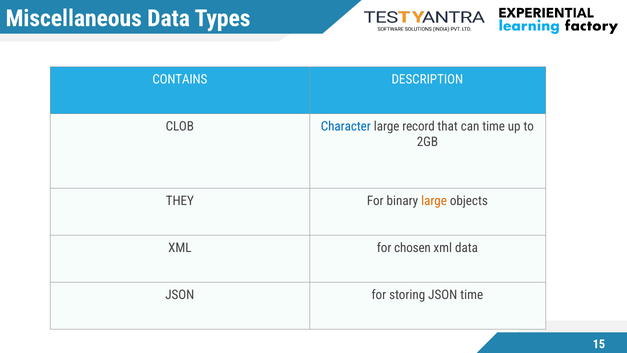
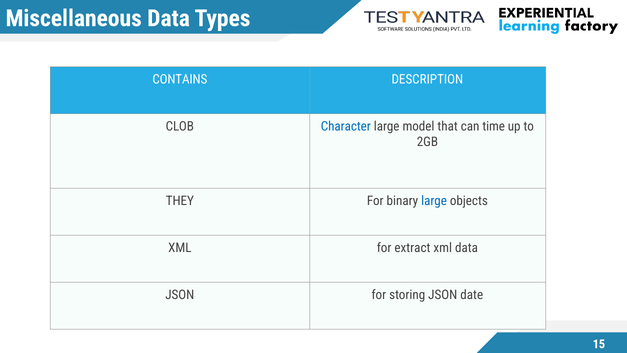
record: record -> model
large at (434, 201) colour: orange -> blue
chosen: chosen -> extract
JSON time: time -> date
